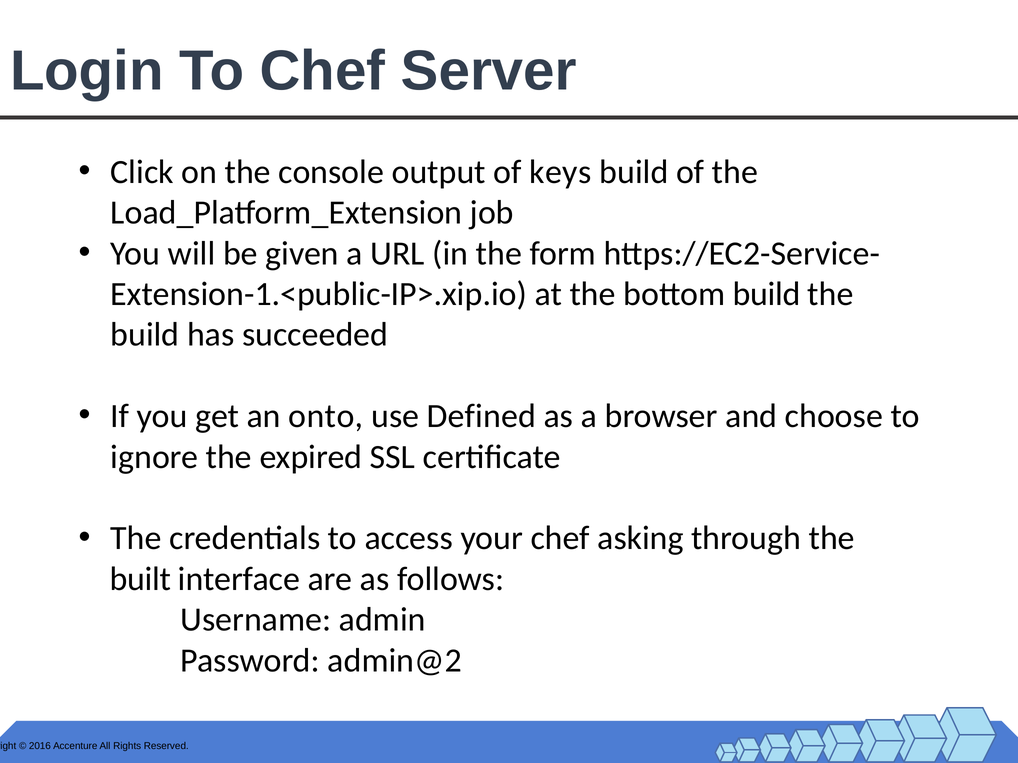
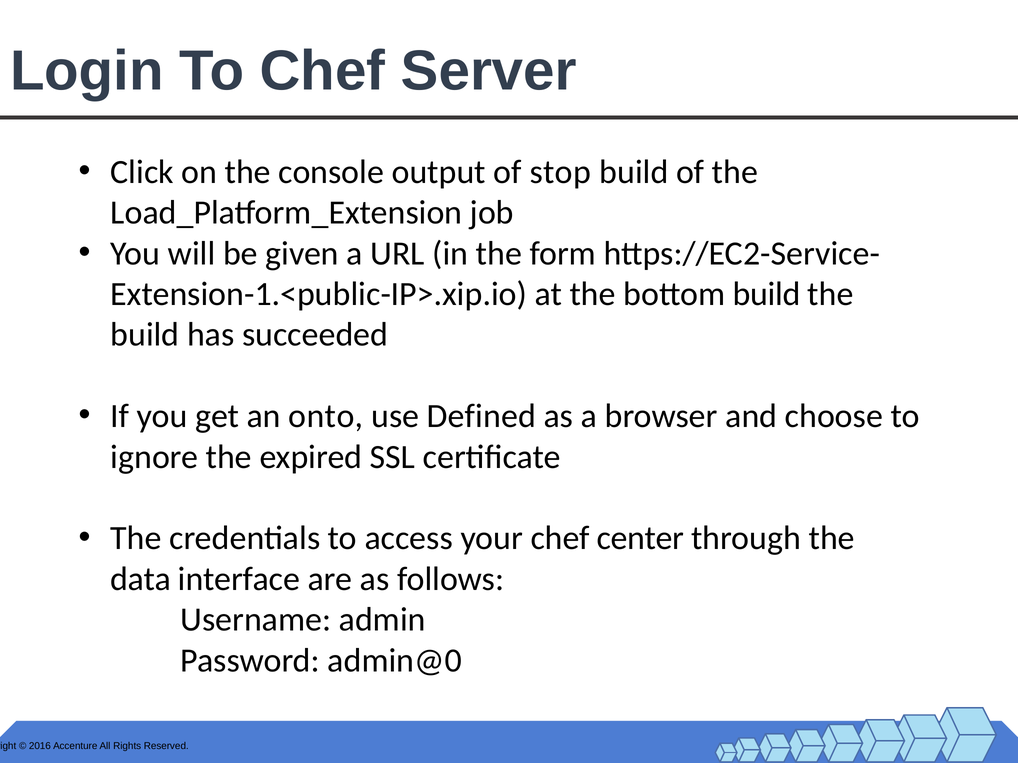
keys: keys -> stop
asking: asking -> center
built: built -> data
admin@2: admin@2 -> admin@0
